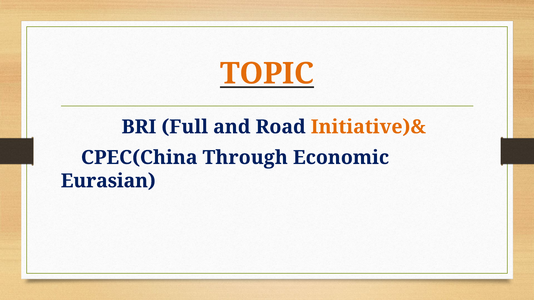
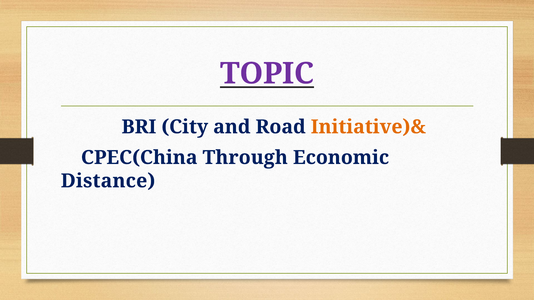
TOPIC colour: orange -> purple
Full: Full -> City
Eurasian: Eurasian -> Distance
